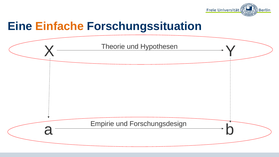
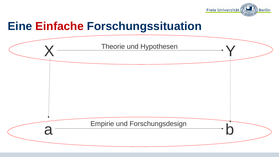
Einfache colour: orange -> red
